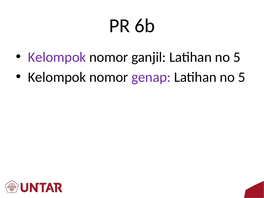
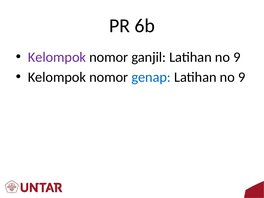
ganjil Latihan no 5: 5 -> 9
genap colour: purple -> blue
5 at (242, 77): 5 -> 9
